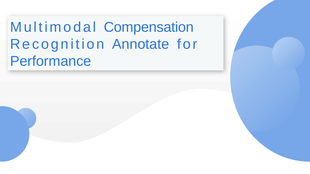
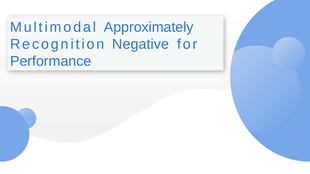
Compensation: Compensation -> Approximately
Annotate: Annotate -> Negative
